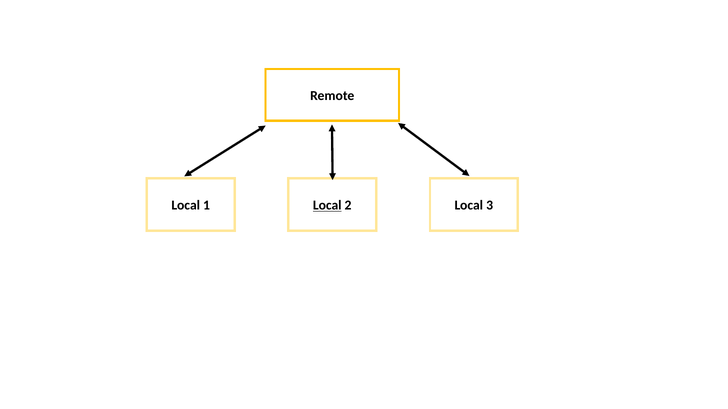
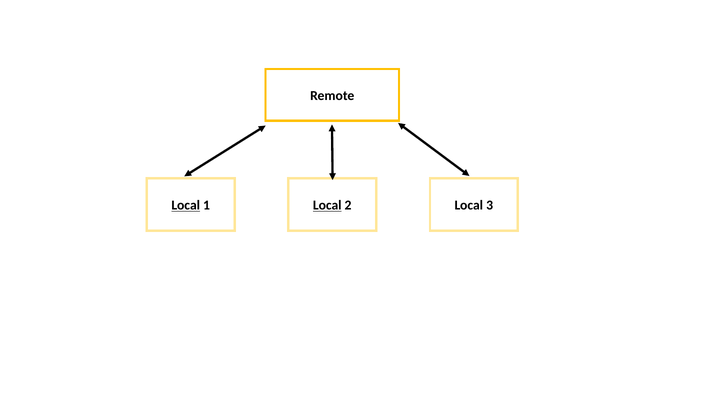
Local at (186, 206) underline: none -> present
